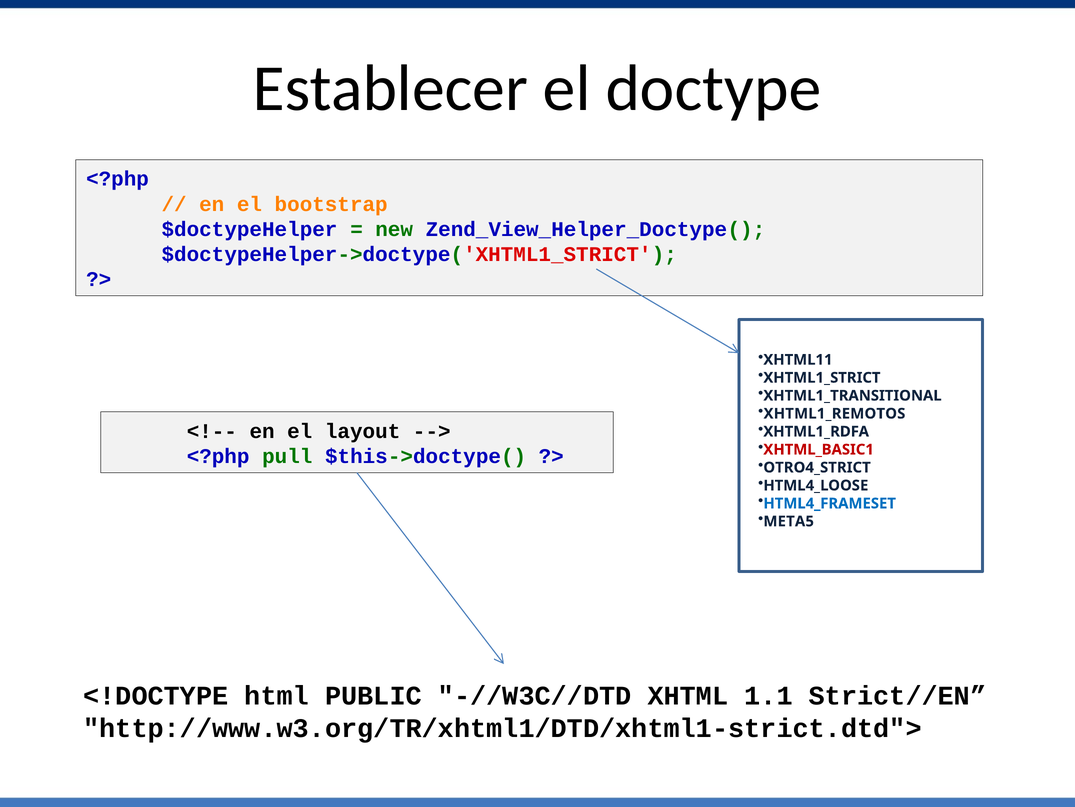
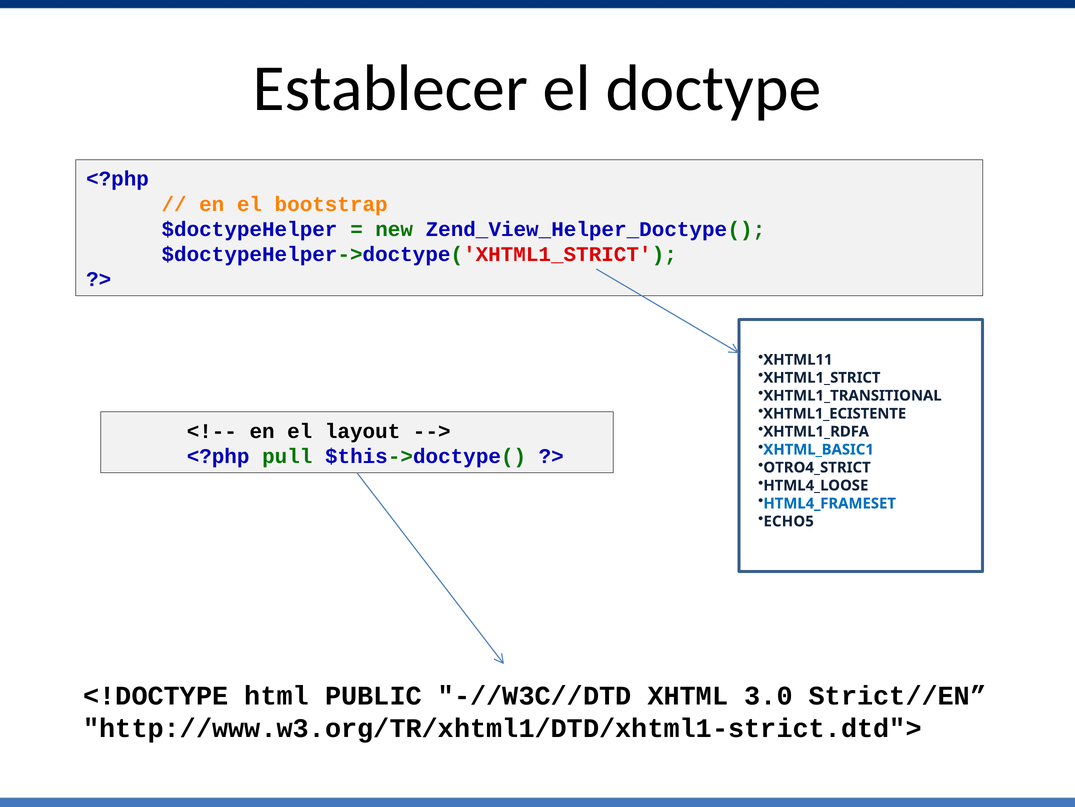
XHTML1_REMOTOS: XHTML1_REMOTOS -> XHTML1_ECISTENTE
XHTML_BASIC1 colour: red -> blue
META5: META5 -> ECHO5
1.1: 1.1 -> 3.0
